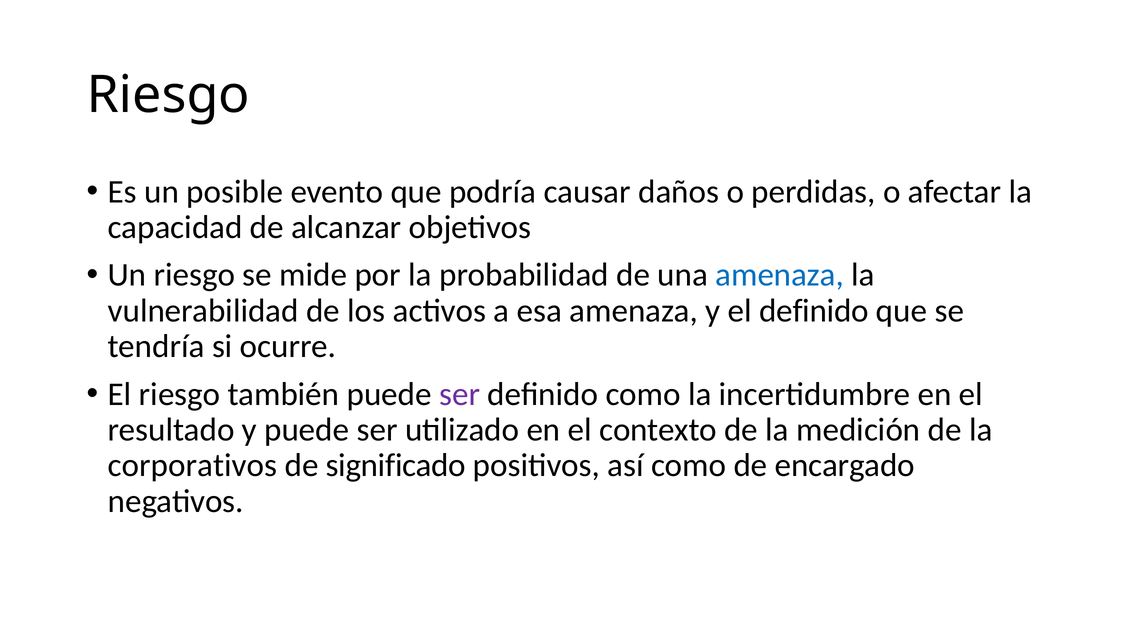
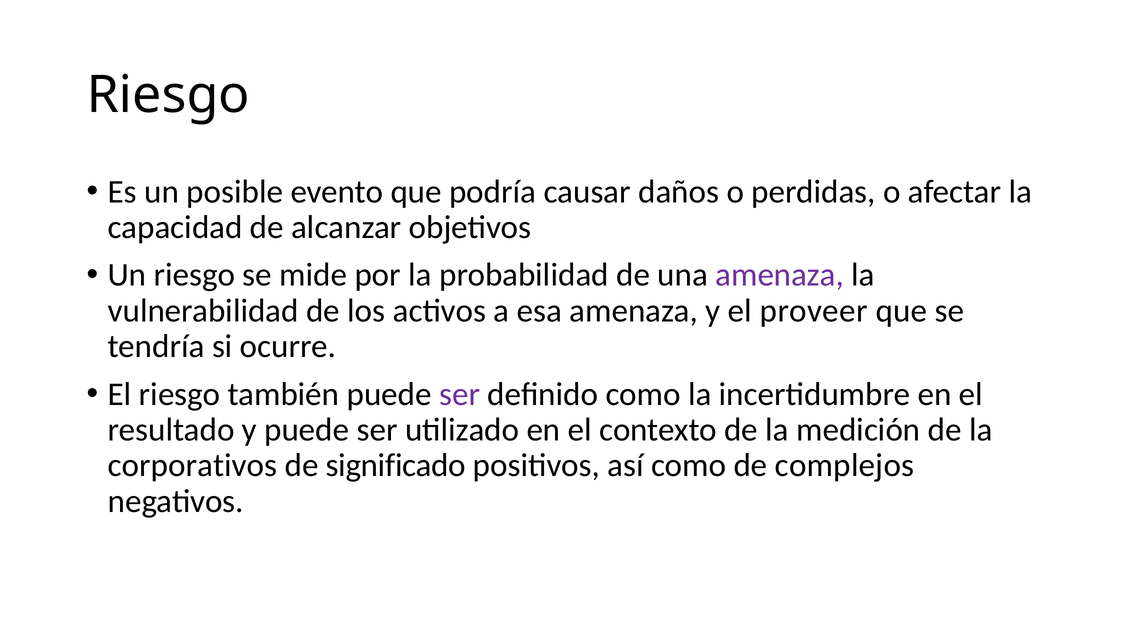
amenaza at (780, 275) colour: blue -> purple
el definido: definido -> proveer
encargado: encargado -> complejos
